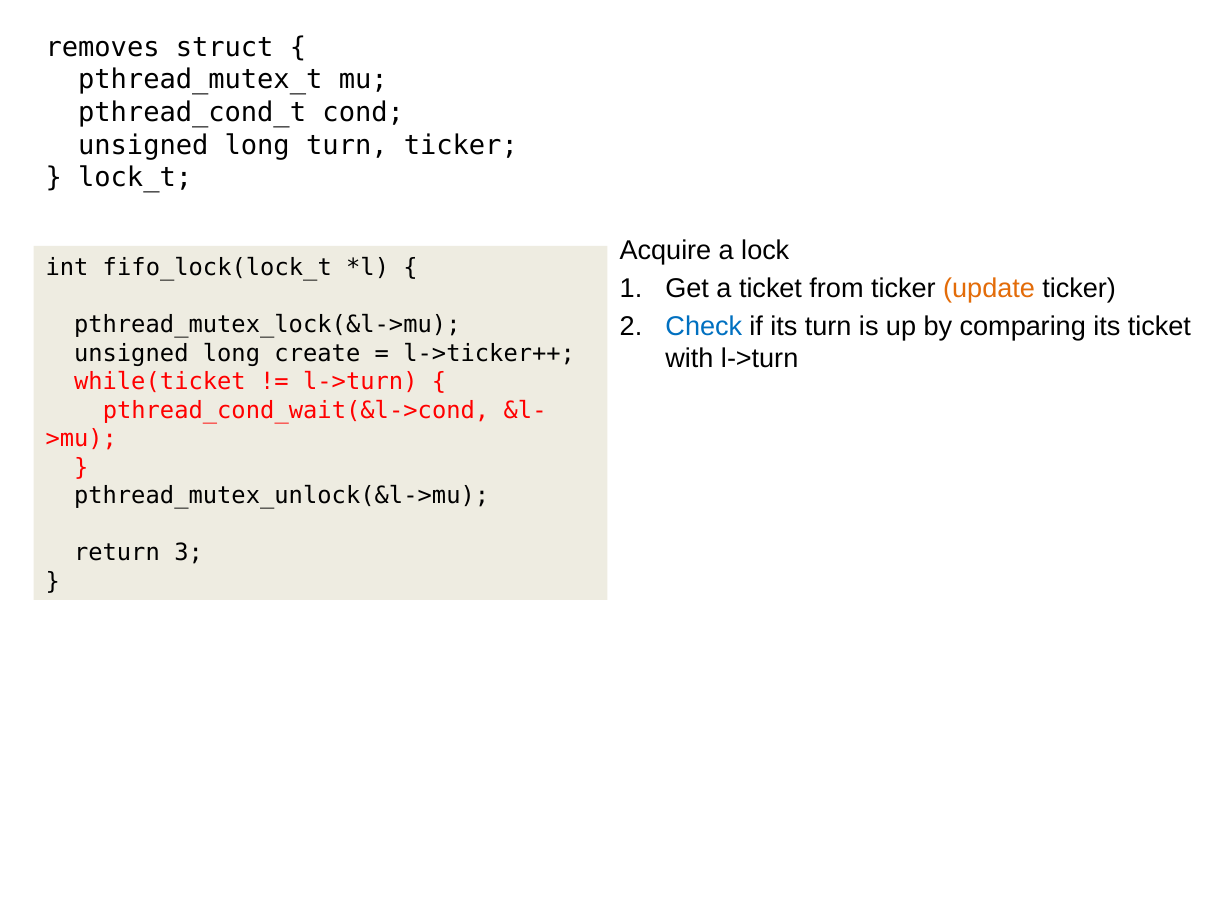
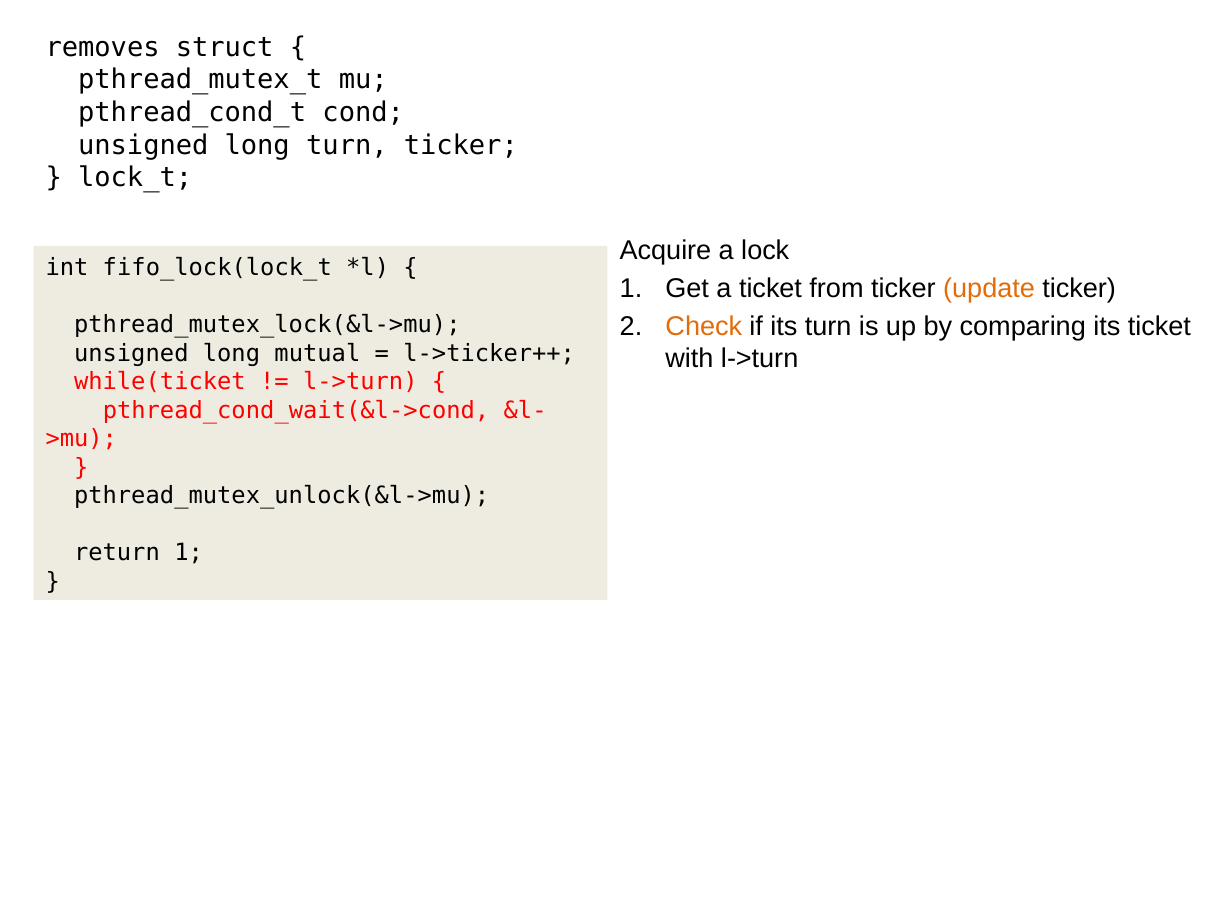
Check colour: blue -> orange
create: create -> mutual
return 3: 3 -> 1
